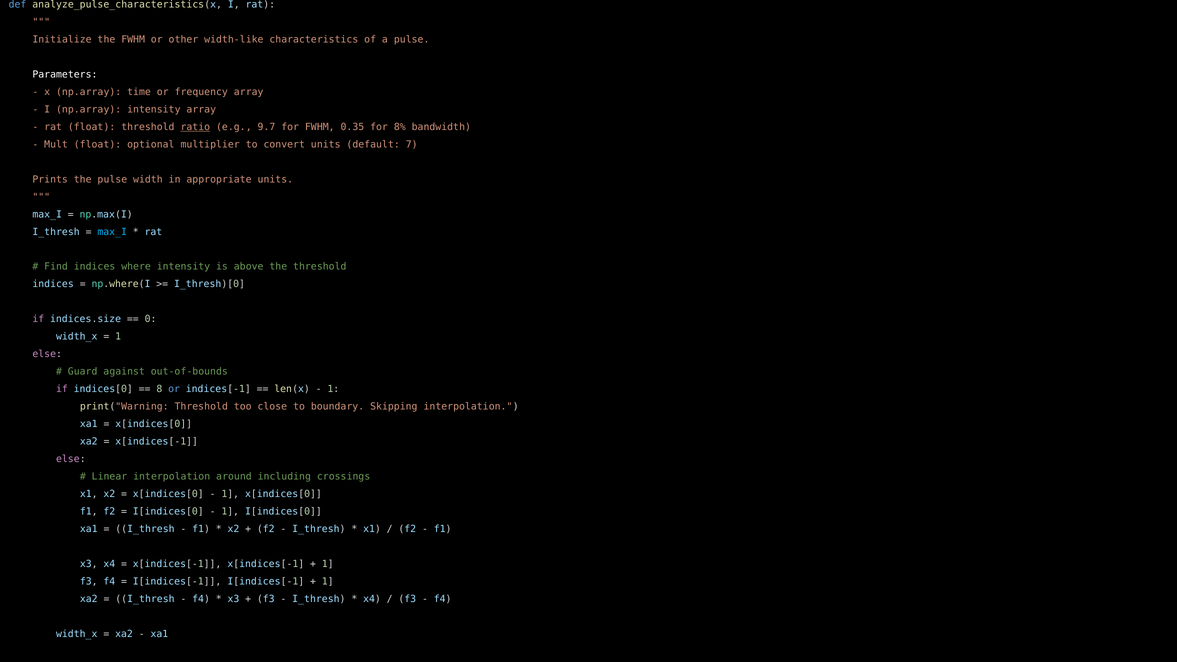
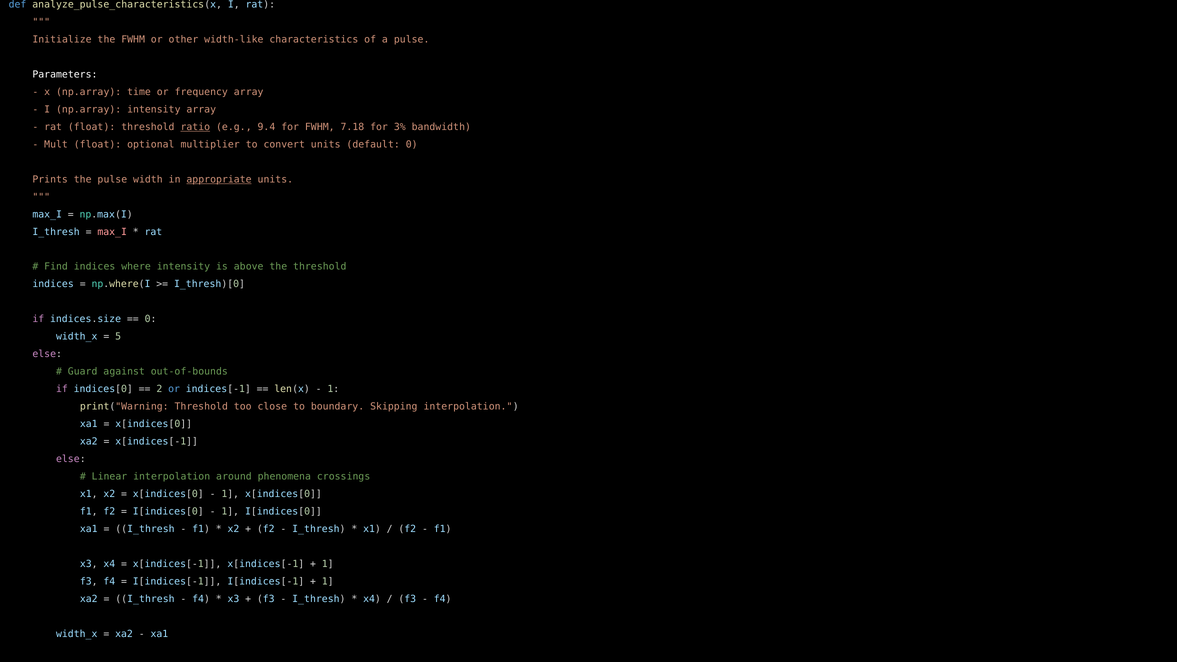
9.7: 9.7 -> 9.4
0.35: 0.35 -> 7.18
8%: 8% -> 3%
default 7: 7 -> 0
appropriate underline: none -> present
max_I at (112, 232) colour: light blue -> pink
1 at (118, 337): 1 -> 5
8: 8 -> 2
including: including -> phenomena
